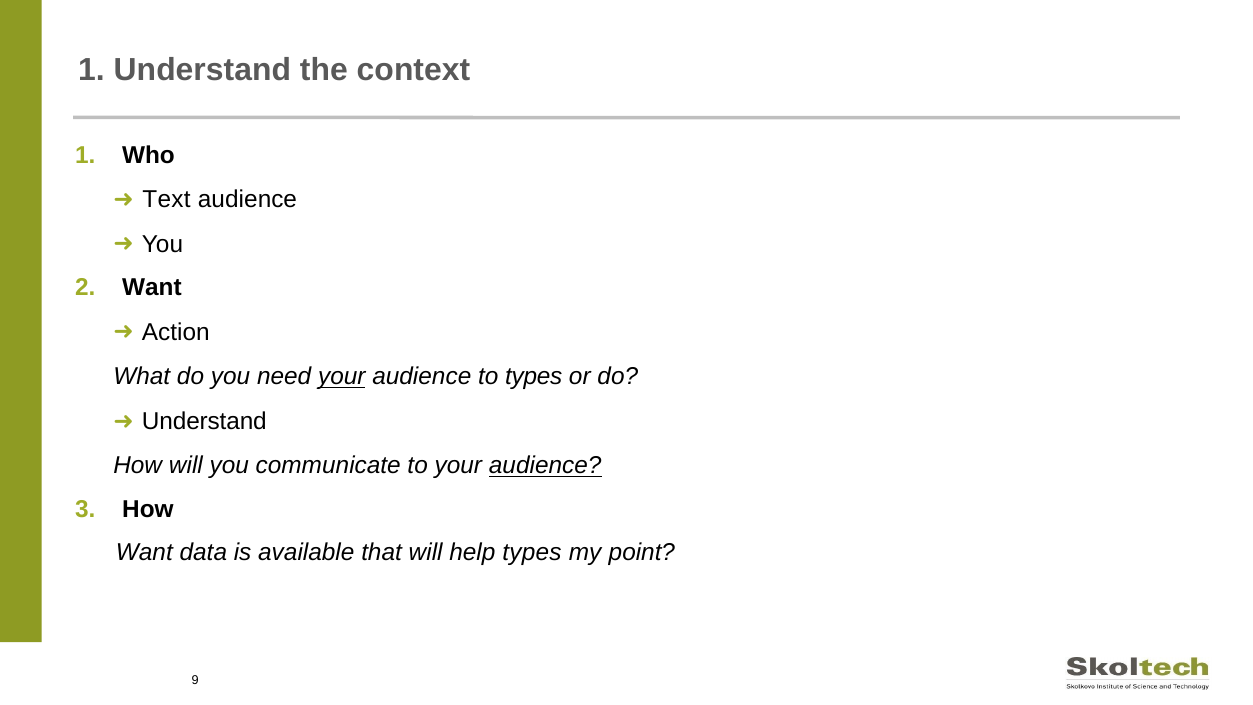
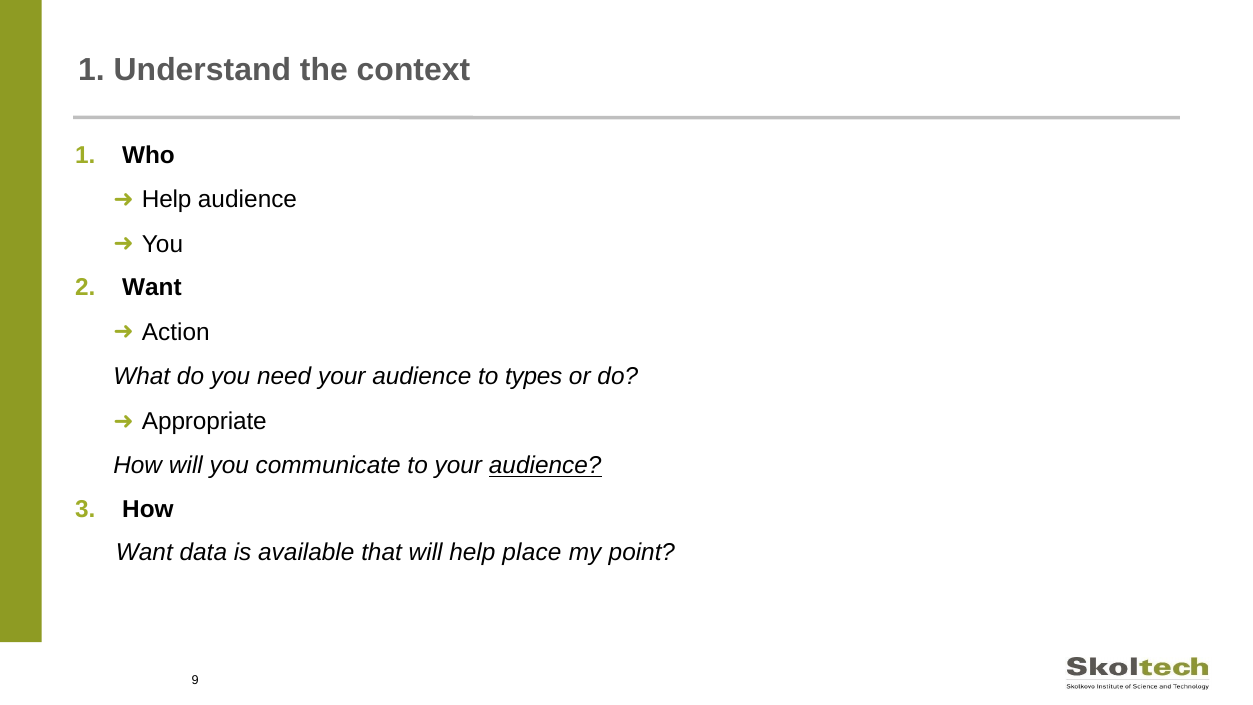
Text at (166, 200): Text -> Help
your at (342, 377) underline: present -> none
Understand at (204, 421): Understand -> Appropriate
help types: types -> place
